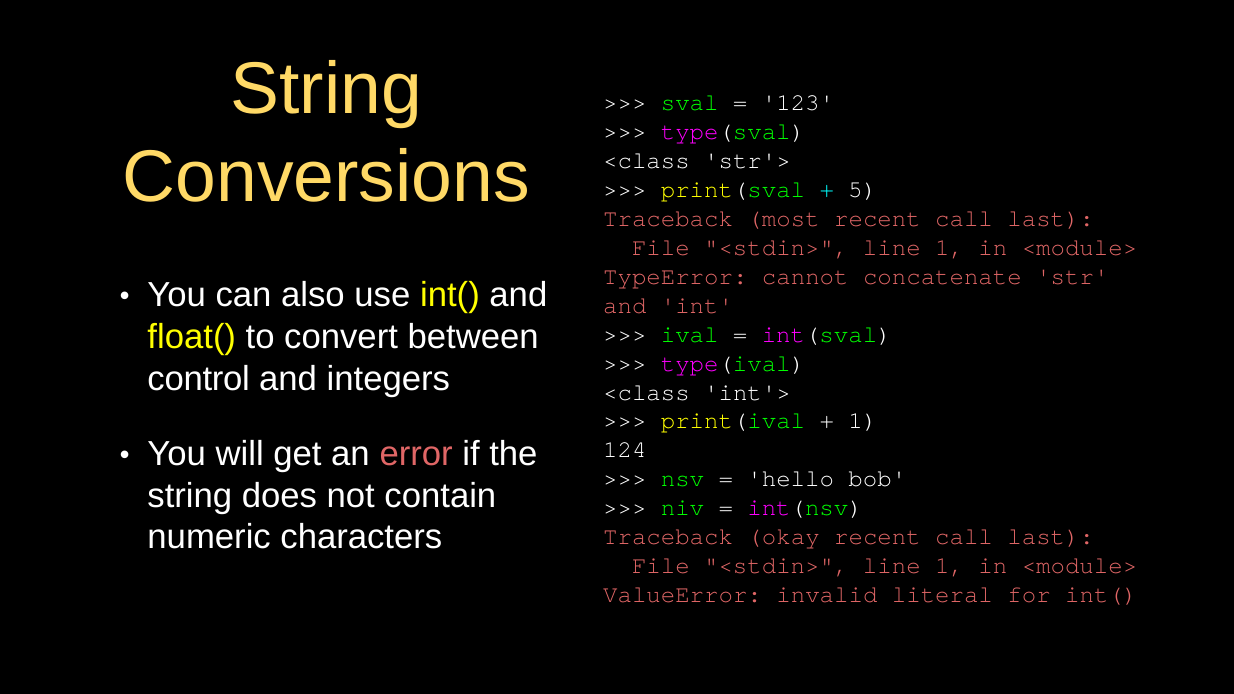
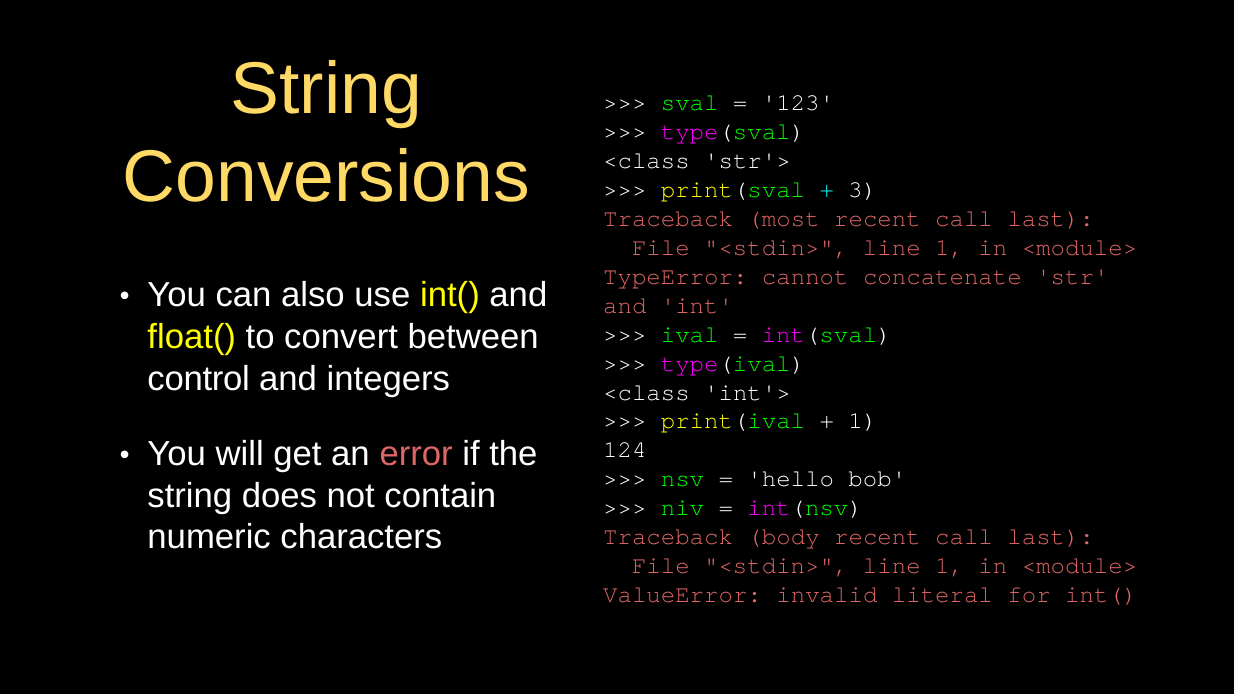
5: 5 -> 3
okay: okay -> body
